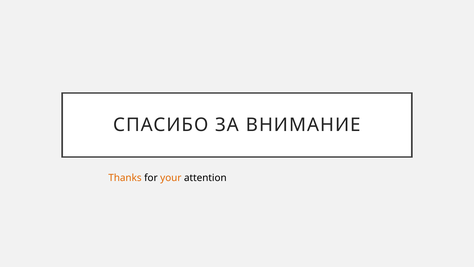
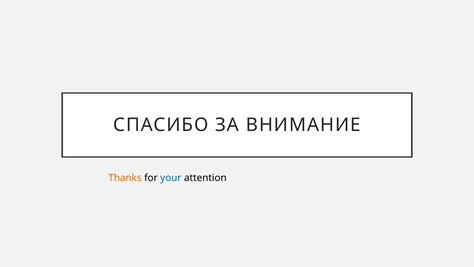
your colour: orange -> blue
